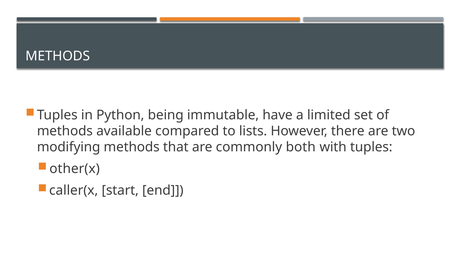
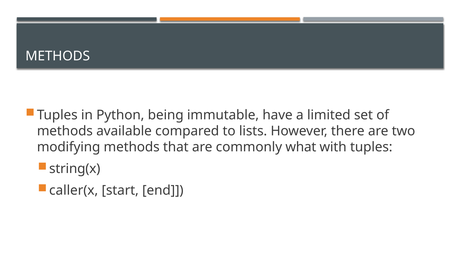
both: both -> what
other(x: other(x -> string(x
